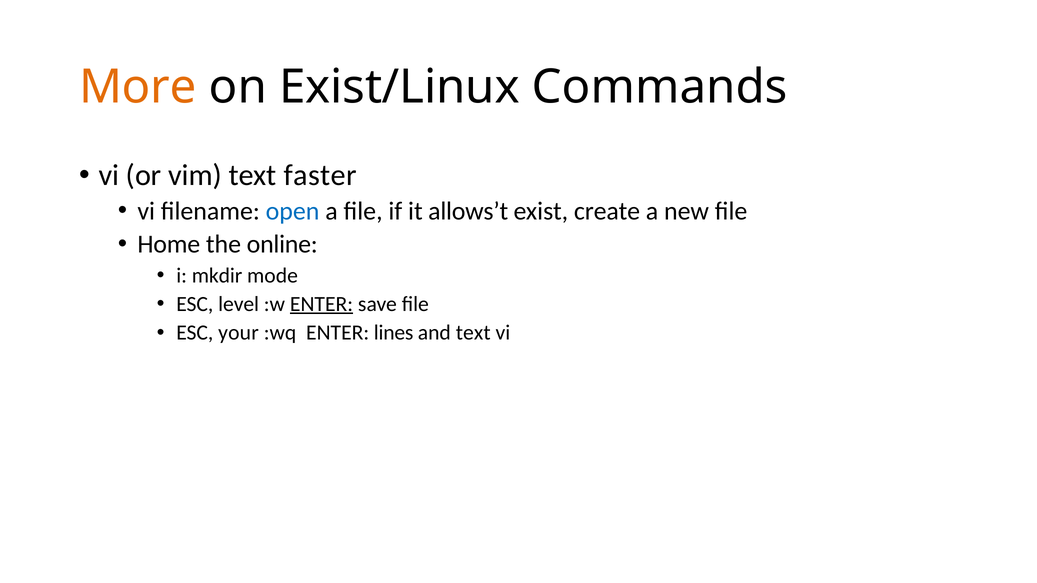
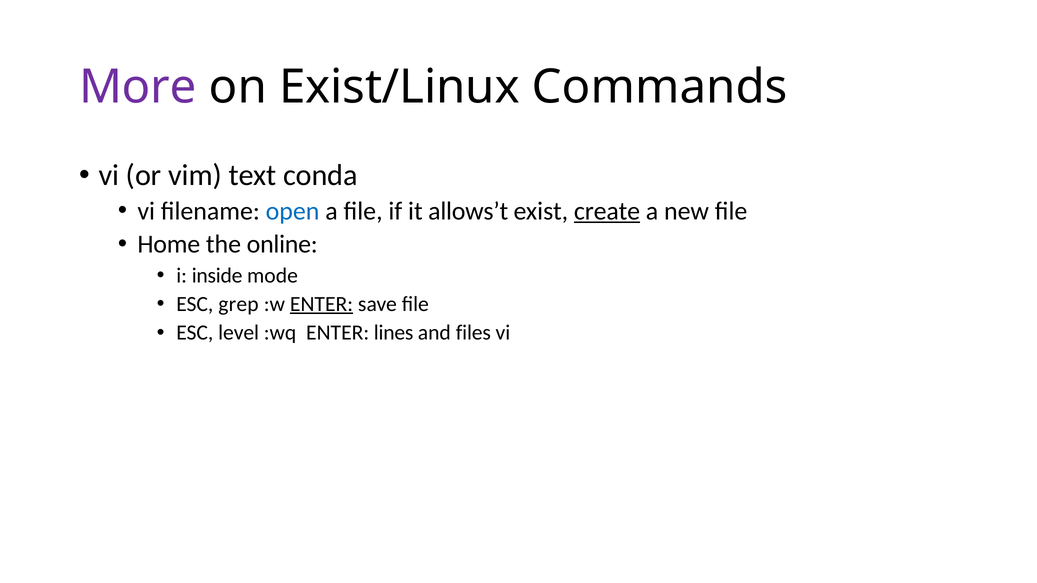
More colour: orange -> purple
faster: faster -> conda
create underline: none -> present
mkdir: mkdir -> inside
level: level -> grep
your: your -> level
and text: text -> files
